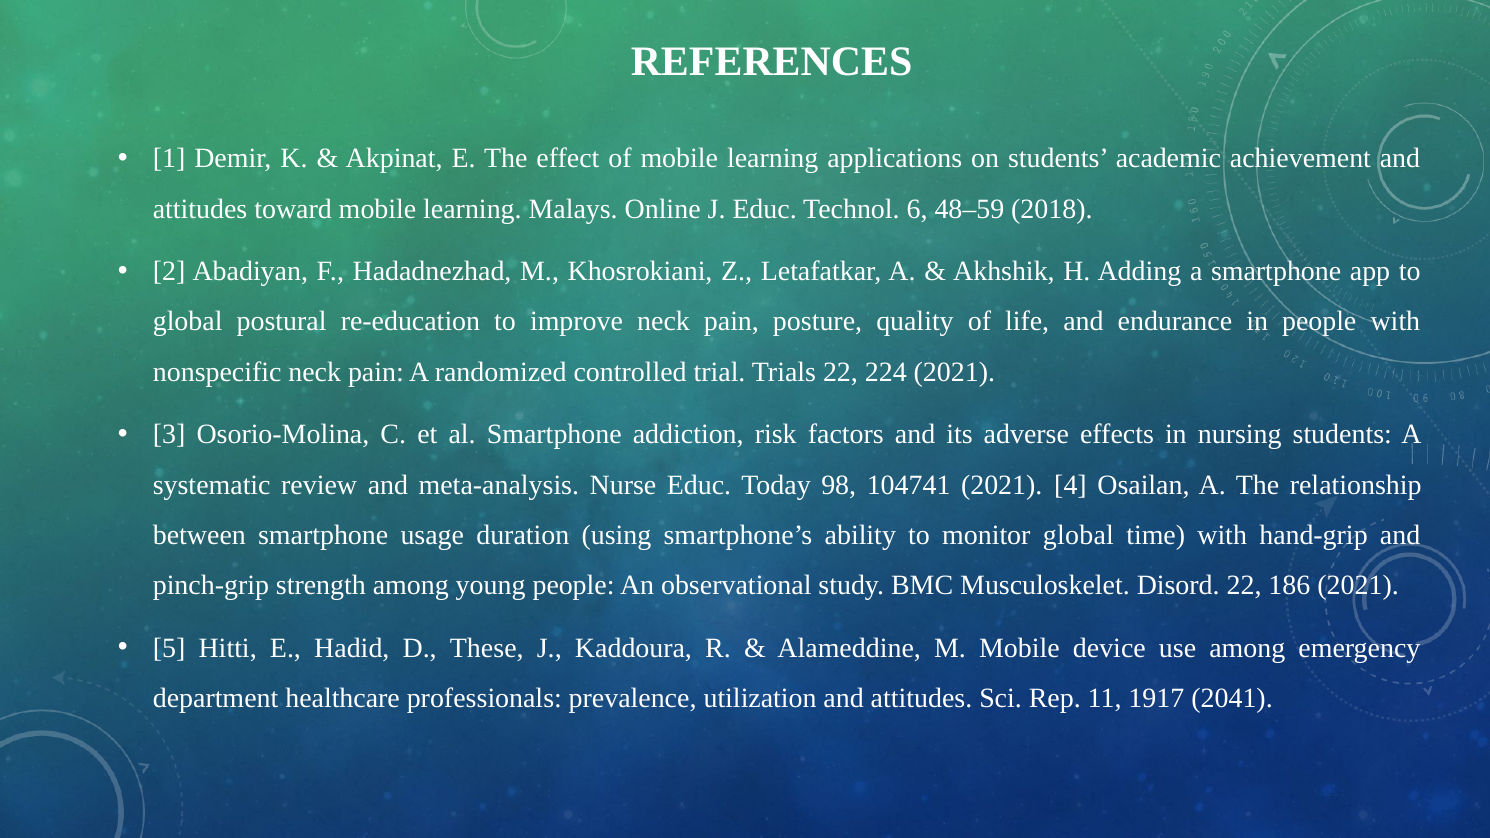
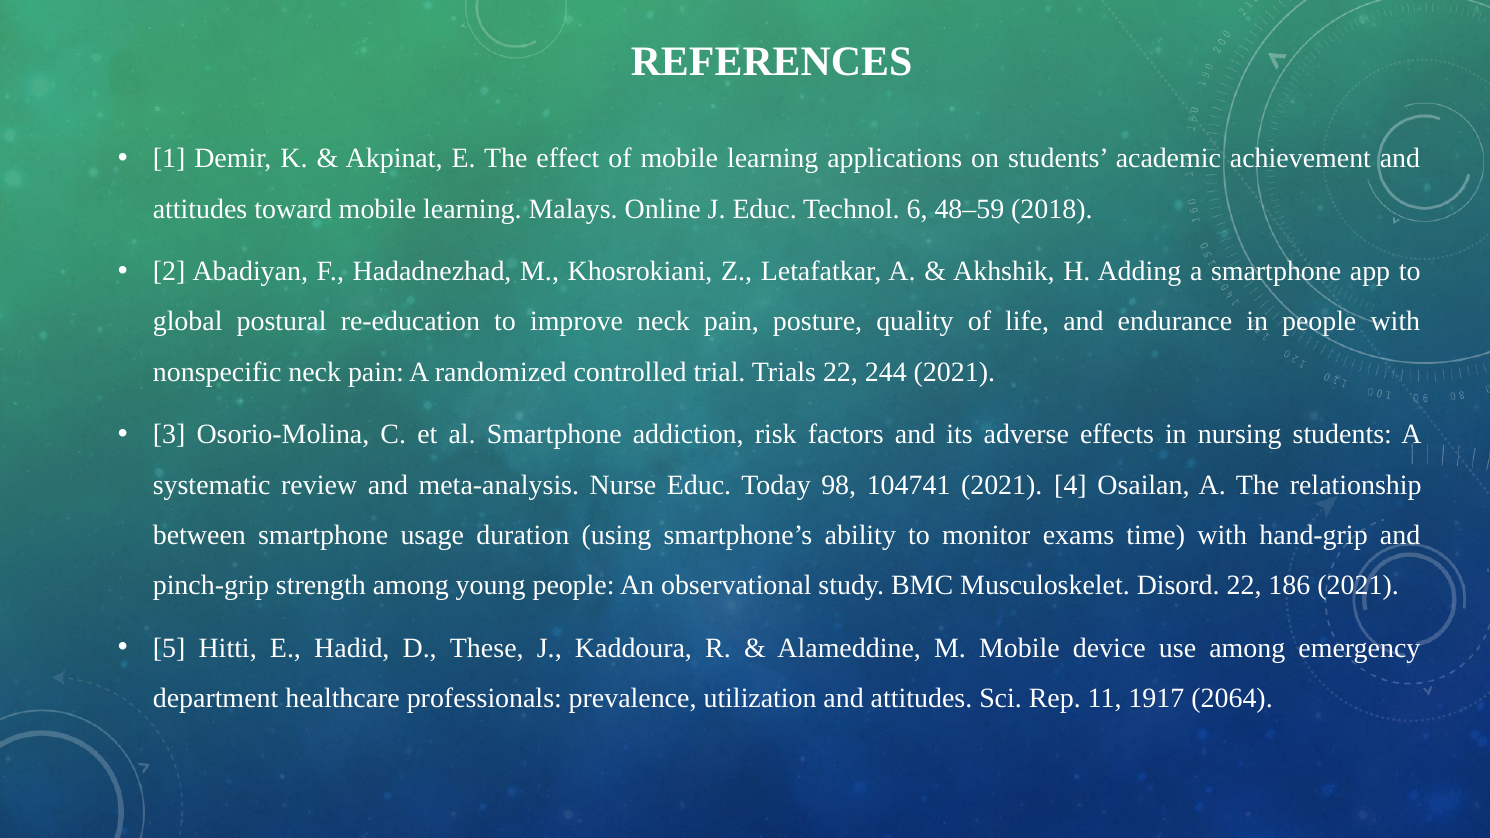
224: 224 -> 244
monitor global: global -> exams
2041: 2041 -> 2064
